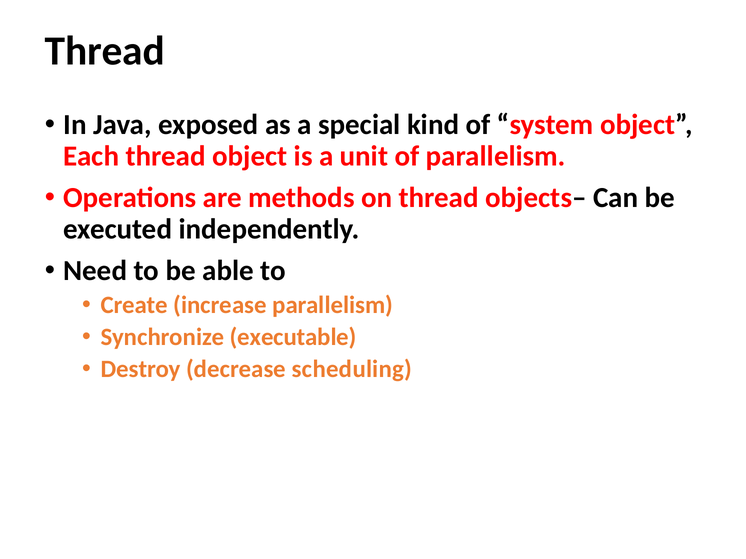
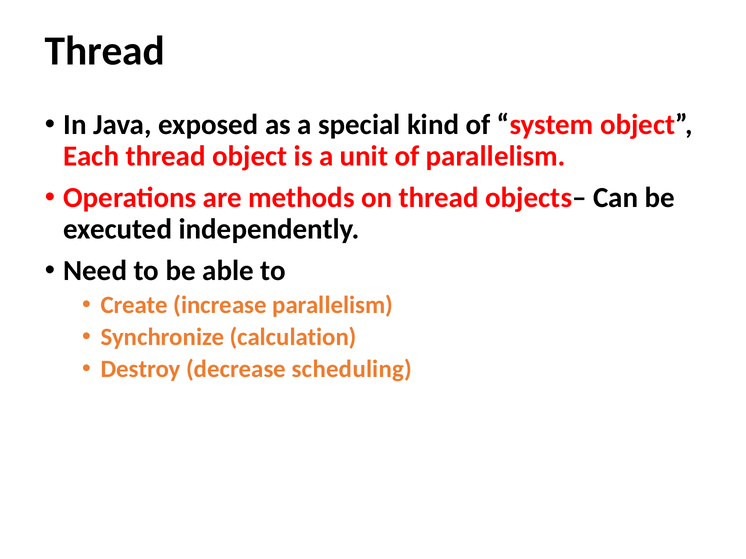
executable: executable -> calculation
